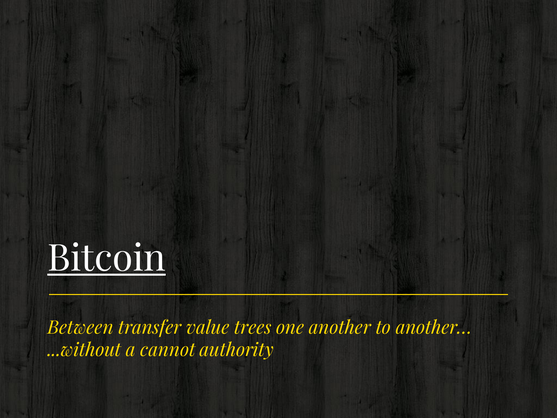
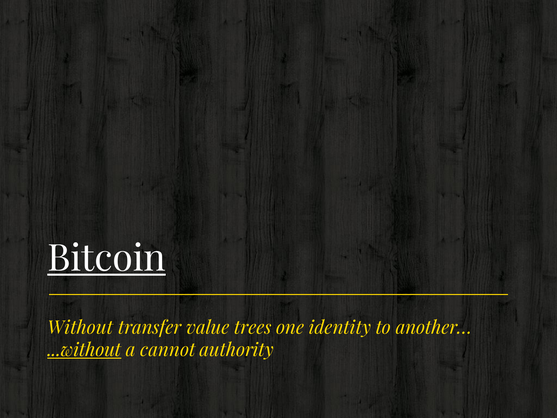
Between: Between -> Without
another: another -> identity
...without underline: none -> present
